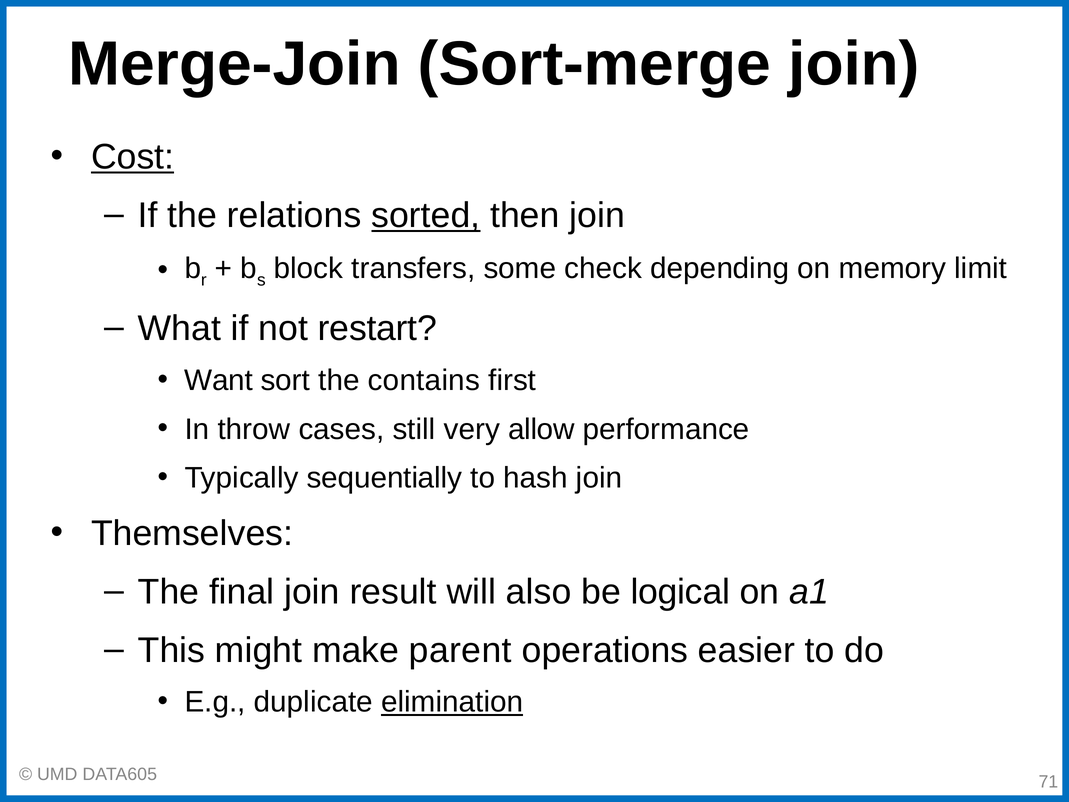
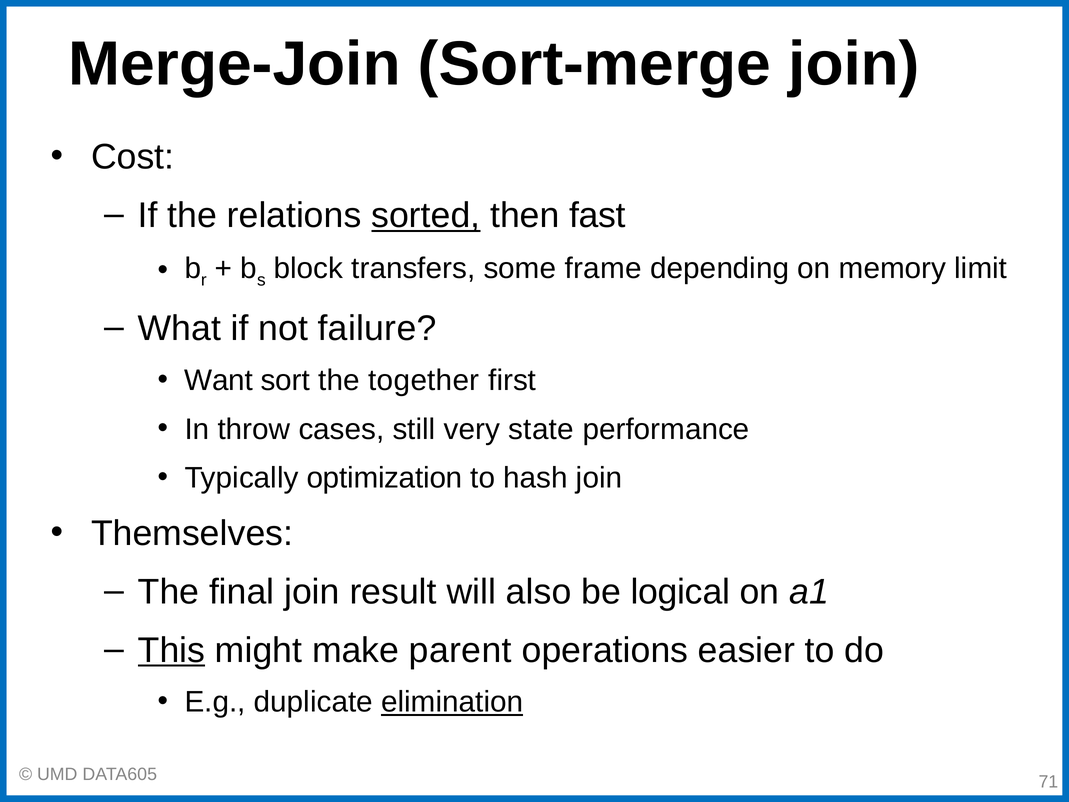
Cost underline: present -> none
then join: join -> fast
check: check -> frame
restart: restart -> failure
contains: contains -> together
allow: allow -> state
sequentially: sequentially -> optimization
This underline: none -> present
